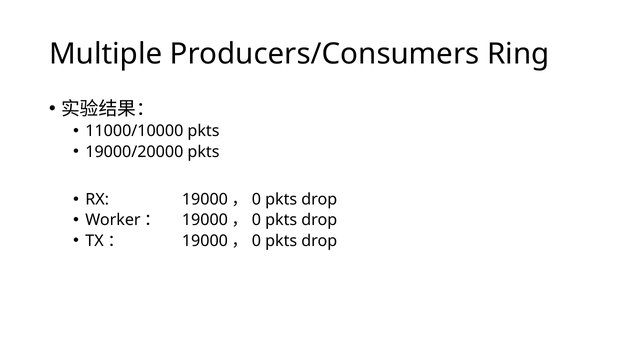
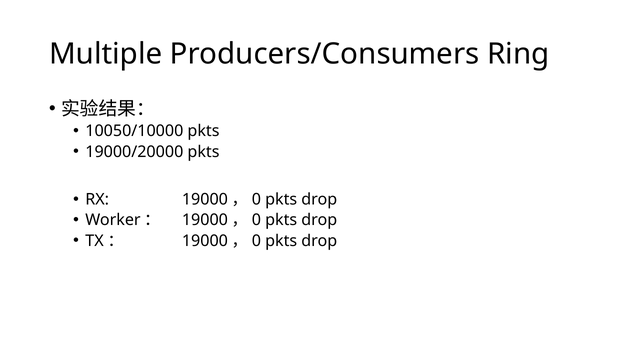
11000/10000: 11000/10000 -> 10050/10000
